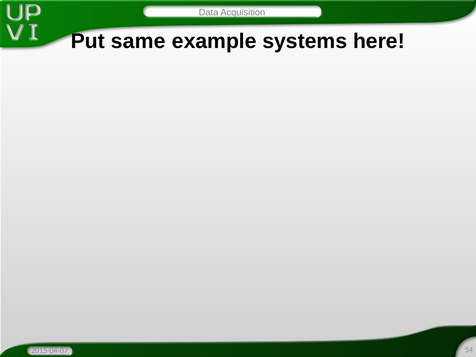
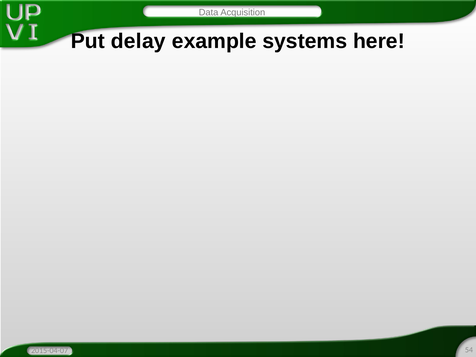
same: same -> delay
